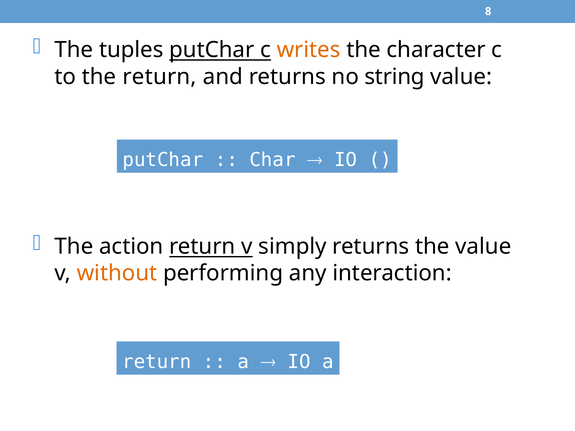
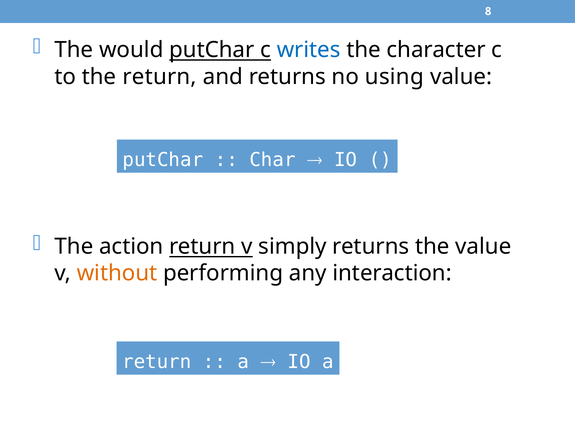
tuples: tuples -> would
writes colour: orange -> blue
string: string -> using
